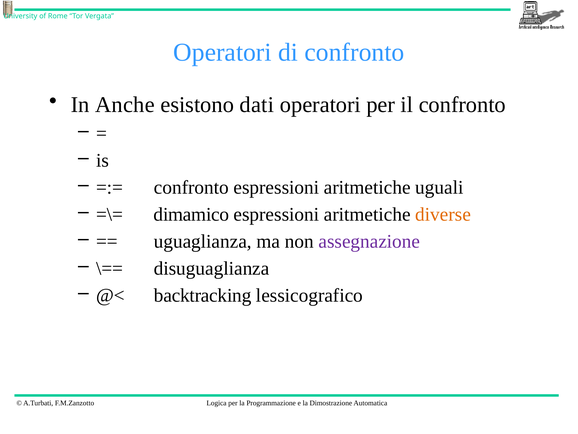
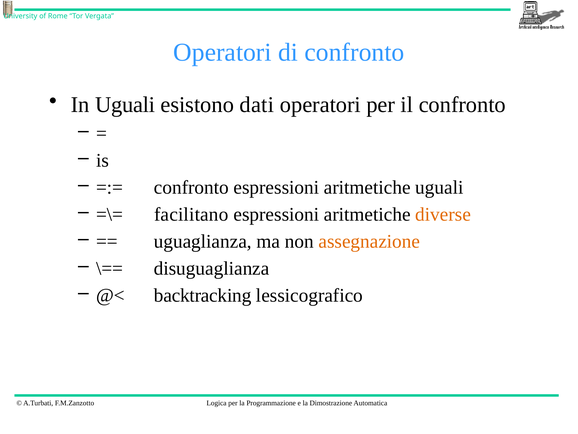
In Anche: Anche -> Uguali
dimamico: dimamico -> facilitano
assegnazione colour: purple -> orange
